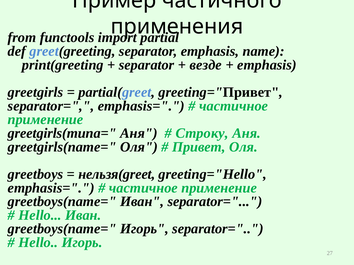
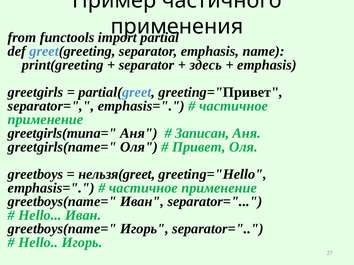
везде: везде -> здесь
Строку: Строку -> Записан
